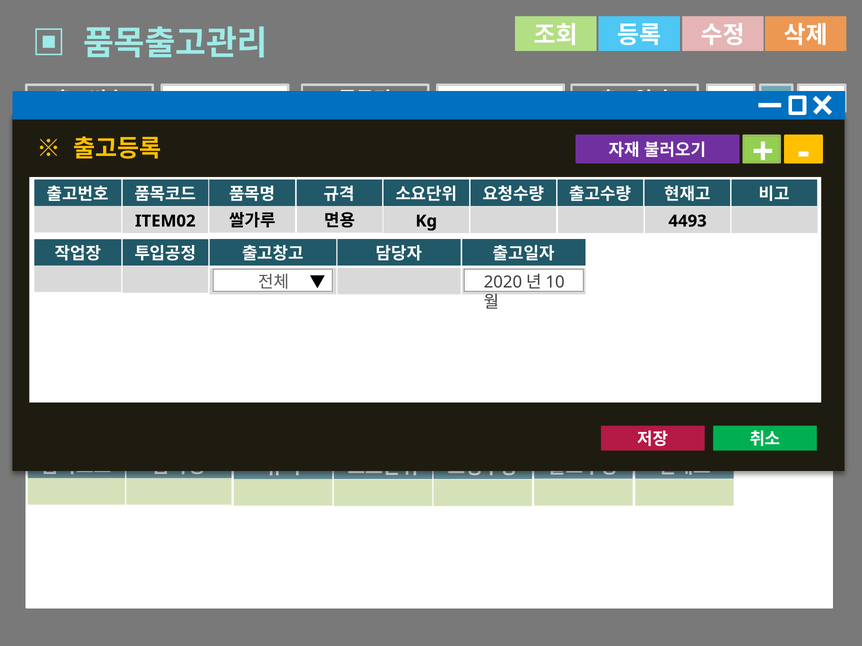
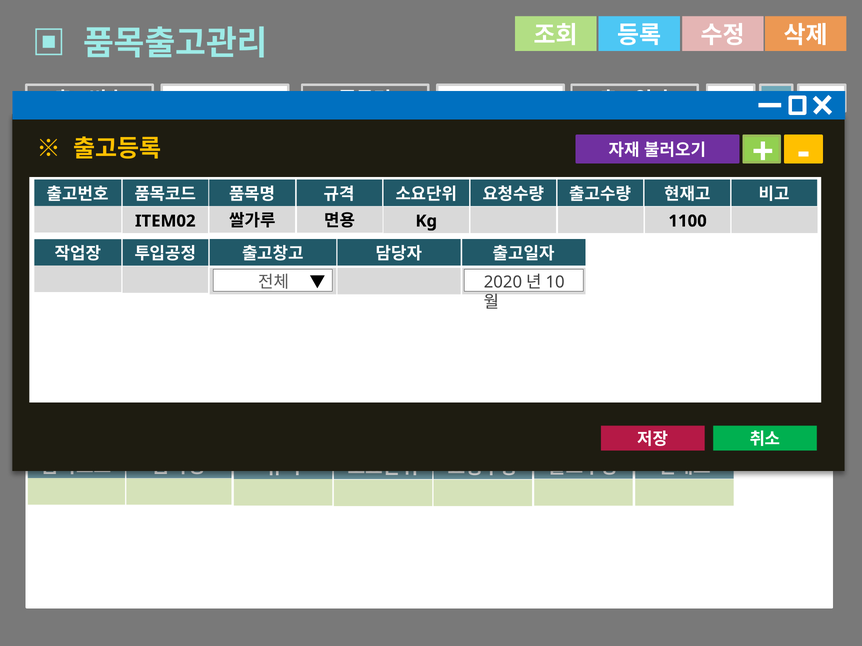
4493: 4493 -> 1100
